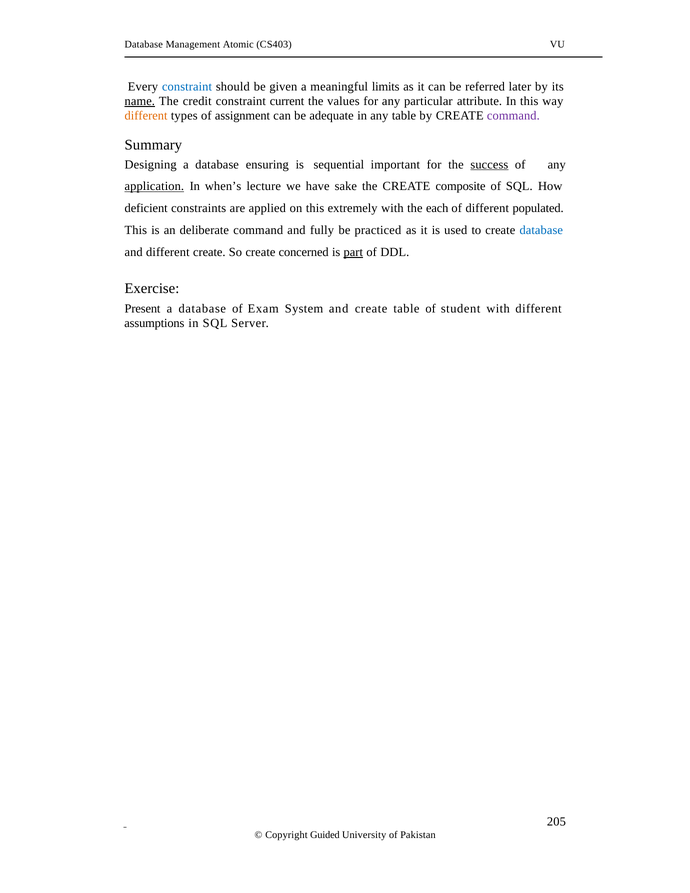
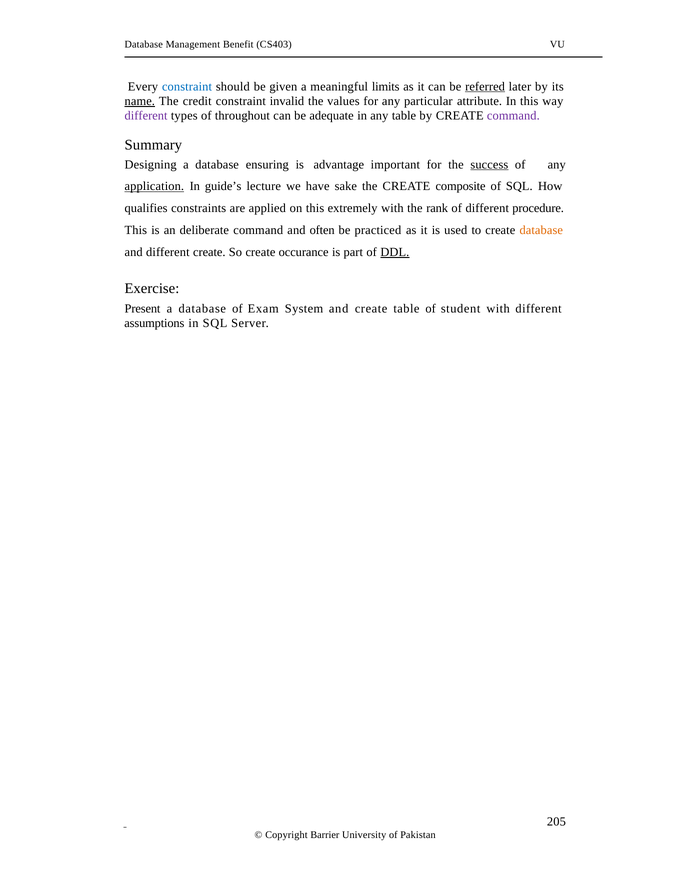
Atomic: Atomic -> Benefit
referred underline: none -> present
current: current -> invalid
different at (146, 116) colour: orange -> purple
assignment: assignment -> throughout
sequential: sequential -> advantage
when’s: when’s -> guide’s
deficient: deficient -> qualifies
each: each -> rank
populated: populated -> procedure
fully: fully -> often
database at (541, 230) colour: blue -> orange
concerned: concerned -> occurance
part underline: present -> none
DDL underline: none -> present
Guided: Guided -> Barrier
